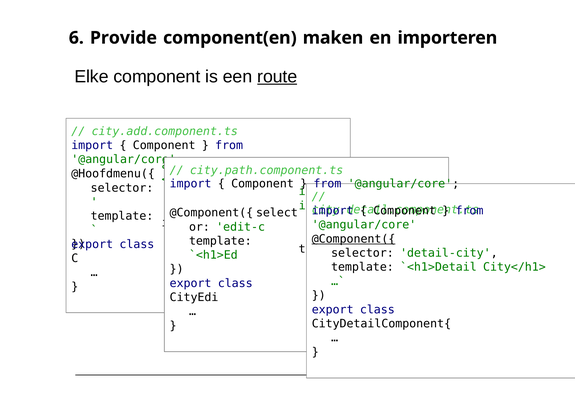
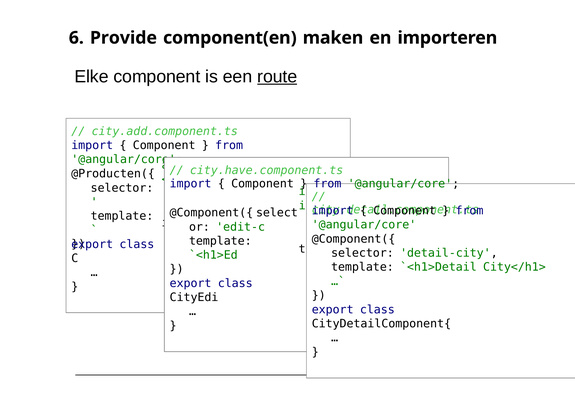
city.path.component.ts: city.path.component.ts -> city.have.component.ts
@Hoofdmenu({: @Hoofdmenu({ -> @Producten({
@Component({ at (354, 239) underline: present -> none
